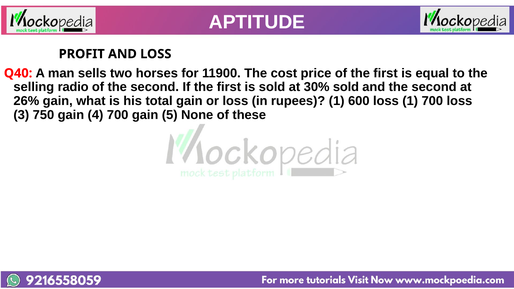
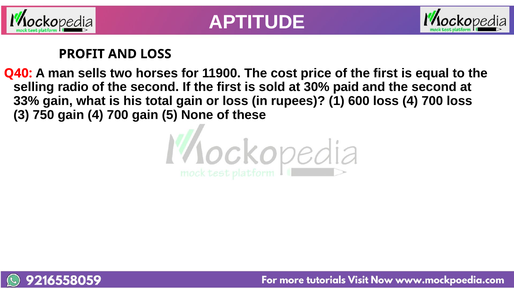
30% sold: sold -> paid
26%: 26% -> 33%
loss 1: 1 -> 4
